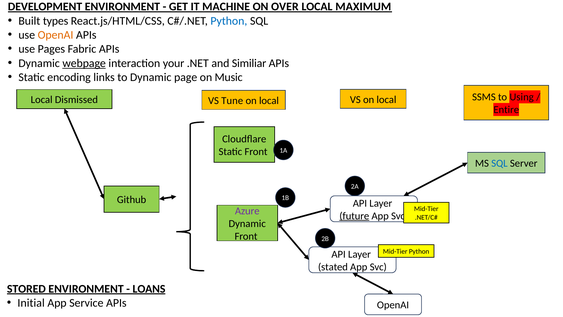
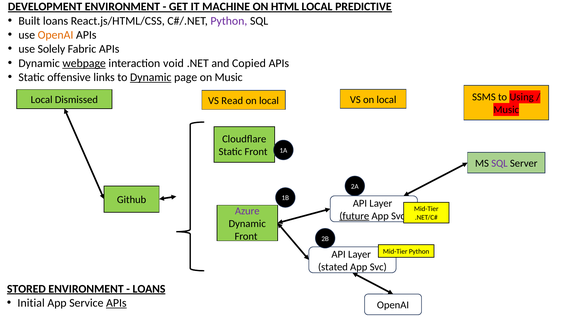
OVER: OVER -> HTML
MAXIMUM: MAXIMUM -> PREDICTIVE
Built types: types -> loans
Python at (229, 21) colour: blue -> purple
Pages: Pages -> Solely
your: your -> void
Similiar: Similiar -> Copied
encoding: encoding -> offensive
Dynamic at (151, 77) underline: none -> present
Tune: Tune -> Read
Entire at (506, 110): Entire -> Music
SQL at (499, 163) colour: blue -> purple
APIs at (116, 303) underline: none -> present
